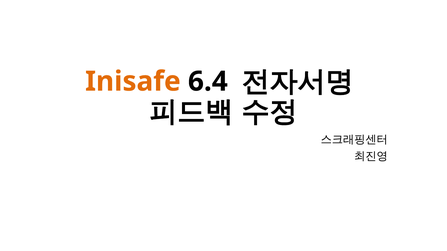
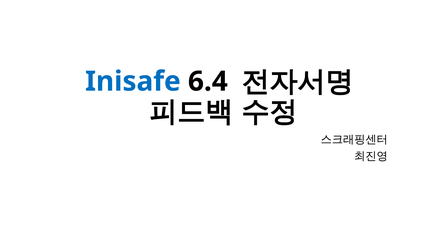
Inisafe colour: orange -> blue
